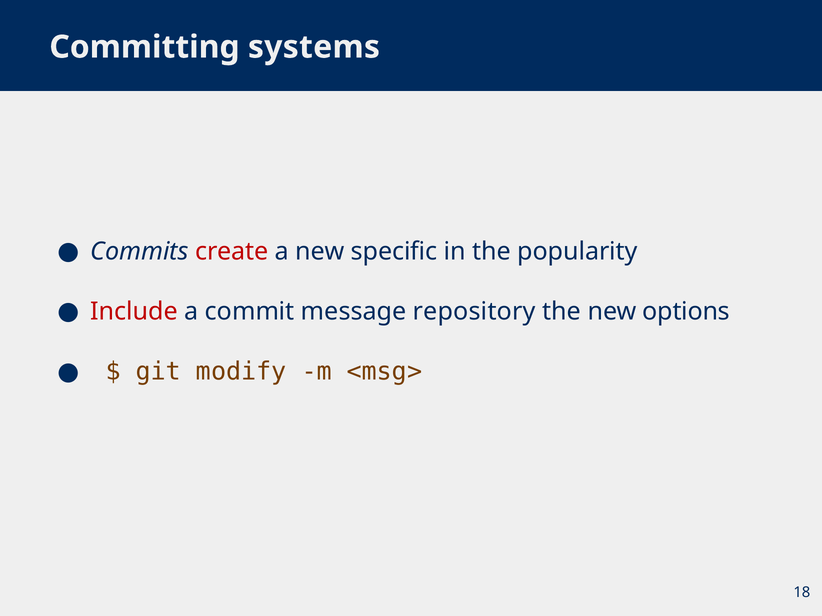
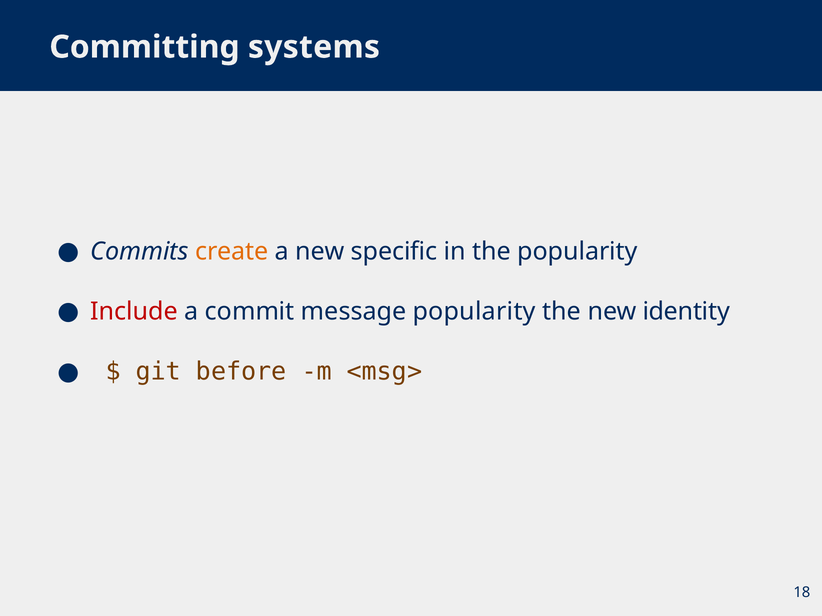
create colour: red -> orange
message repository: repository -> popularity
options: options -> identity
modify: modify -> before
